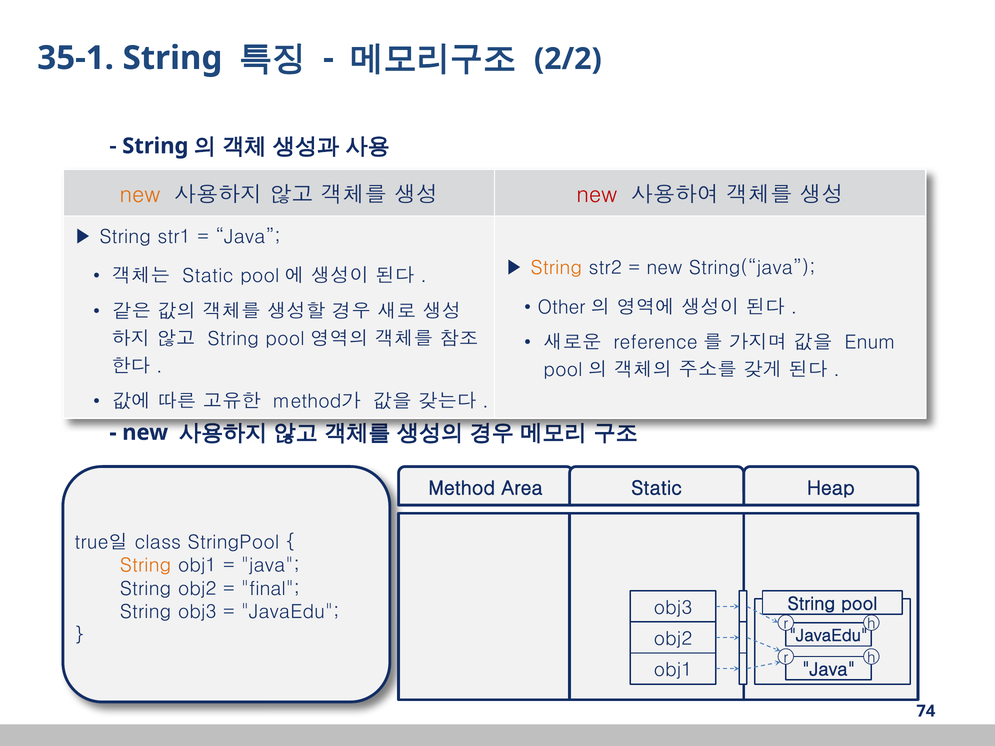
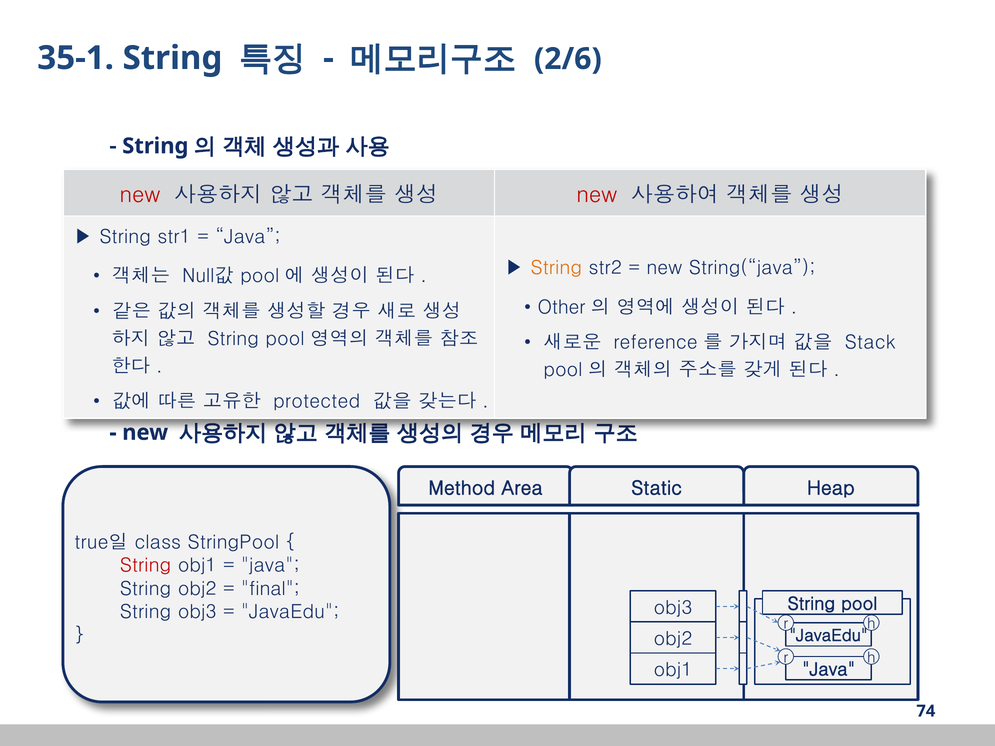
2/2: 2/2 -> 2/6
new at (140, 195) colour: orange -> red
Static at (208, 276): Static -> Null값
Enum: Enum -> Stack
method가: method가 -> protected
String at (145, 566) colour: orange -> red
